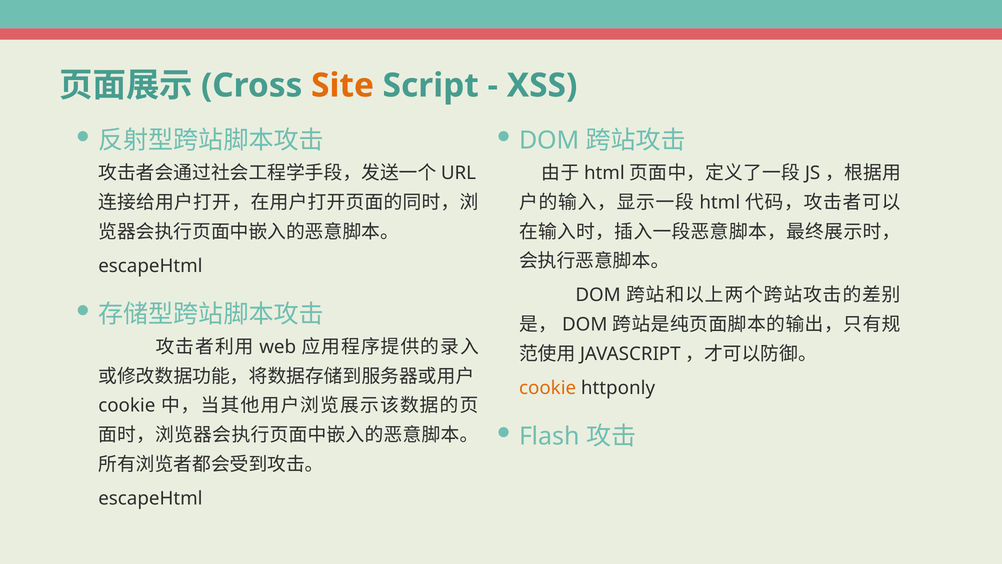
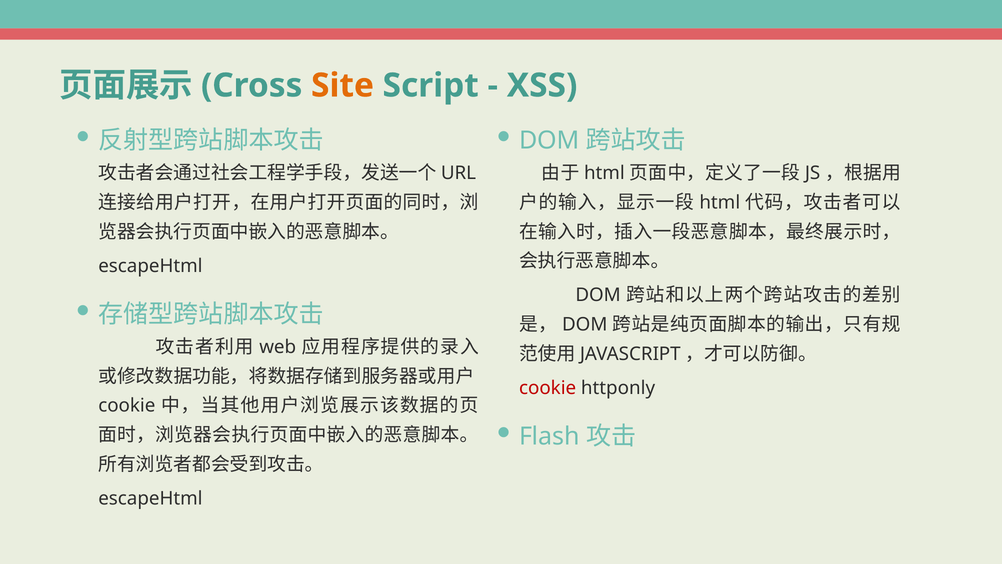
cookie at (548, 388) colour: orange -> red
